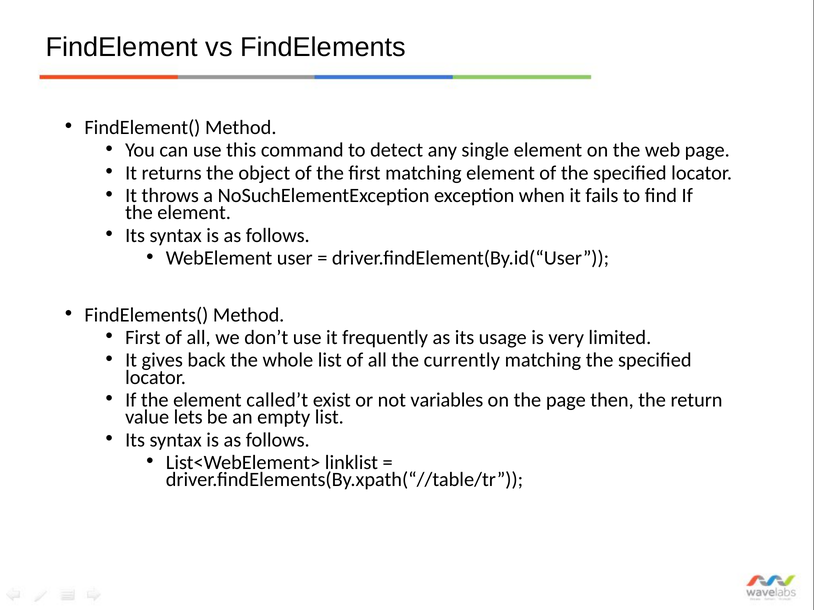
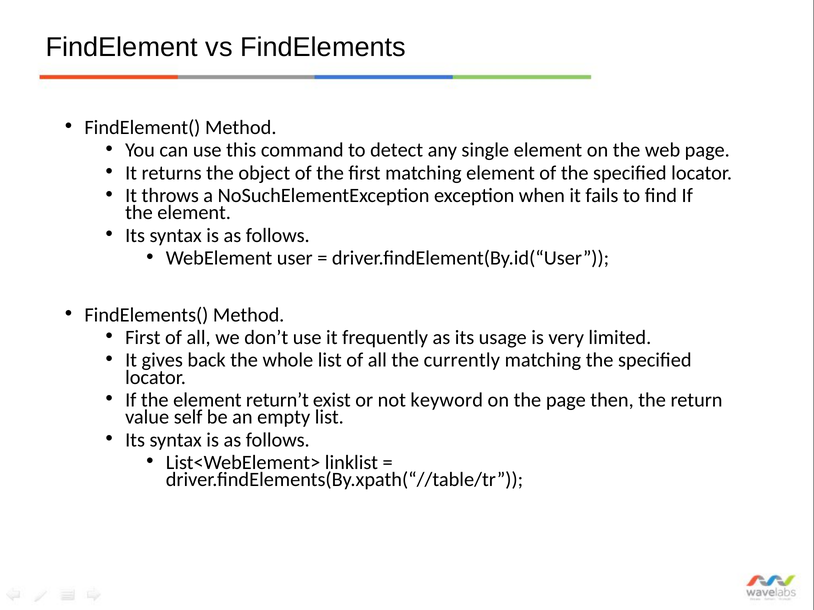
called’t: called’t -> return’t
variables: variables -> keyword
lets: lets -> self
